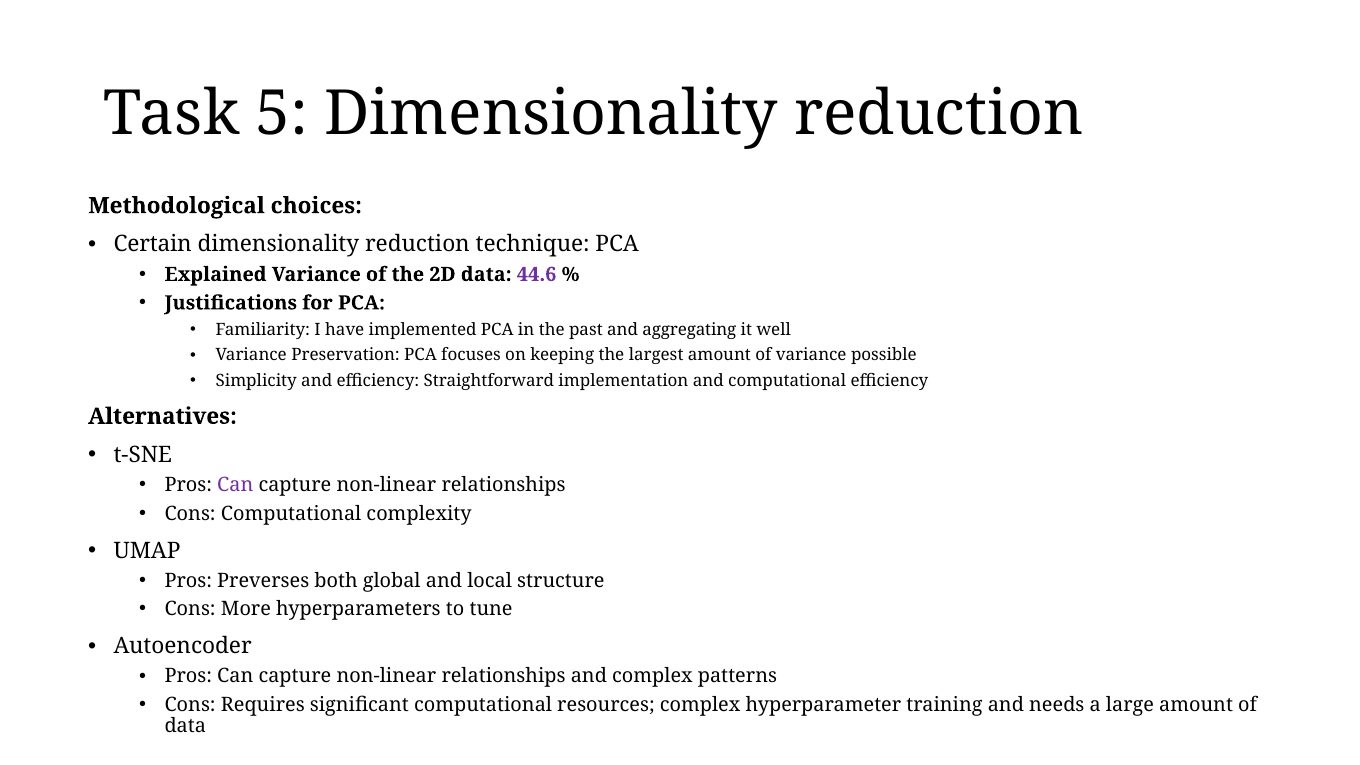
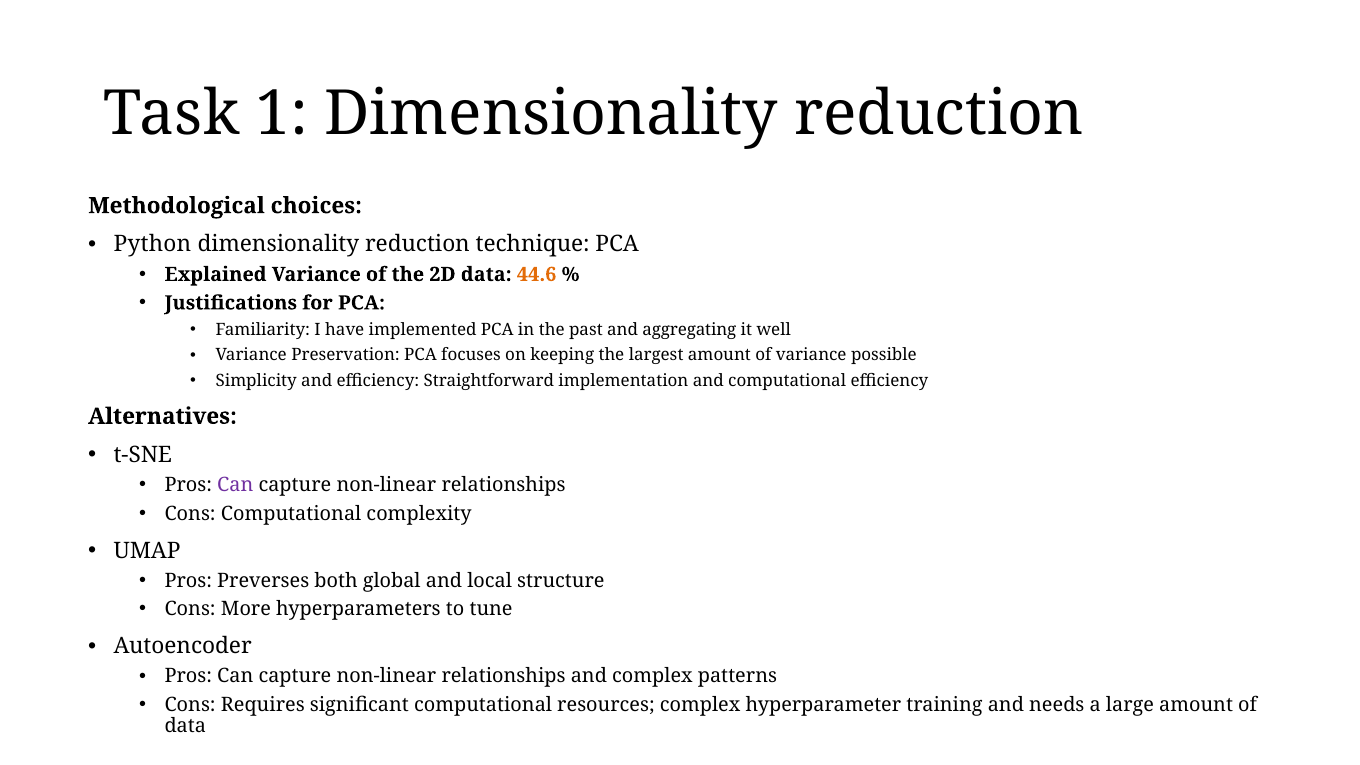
5: 5 -> 1
Certain: Certain -> Python
44.6 colour: purple -> orange
